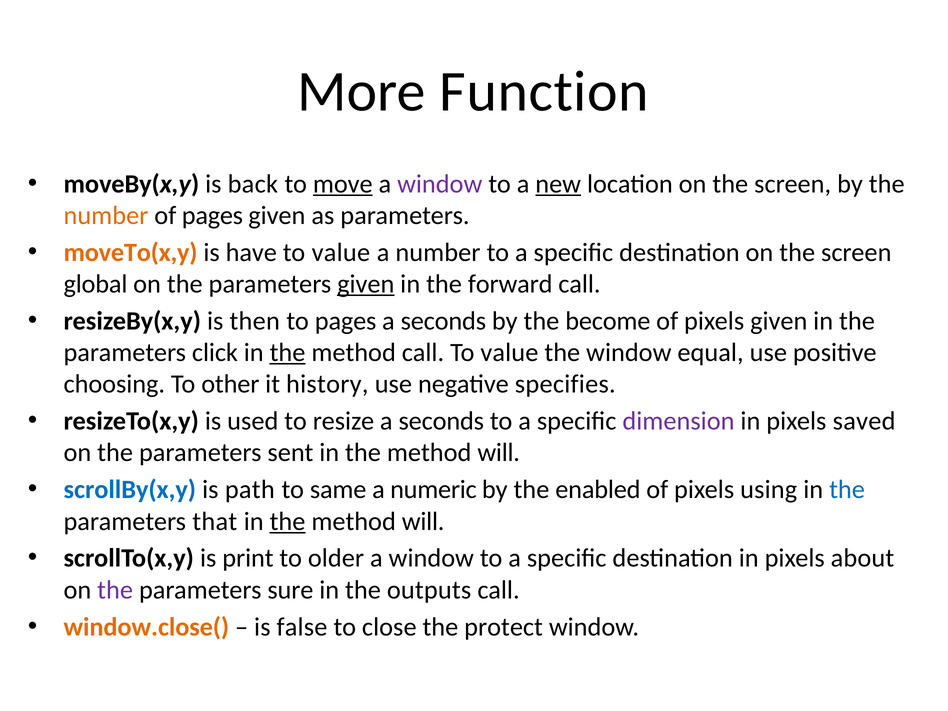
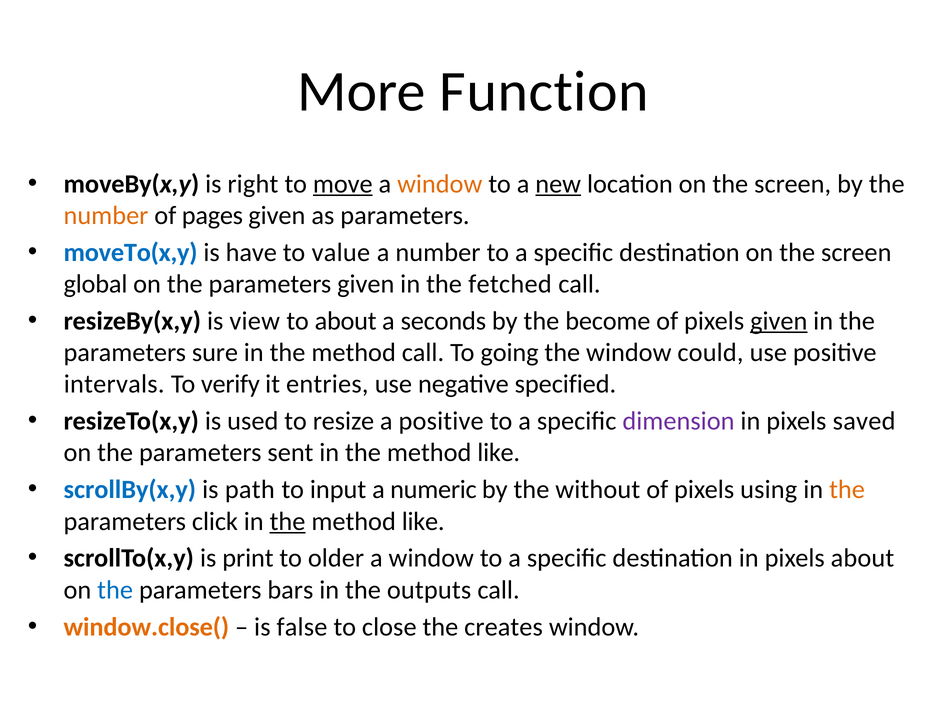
back: back -> right
window at (440, 184) colour: purple -> orange
moveTo(x,y colour: orange -> blue
given at (366, 284) underline: present -> none
forward: forward -> fetched
then: then -> view
to pages: pages -> about
given at (779, 321) underline: none -> present
click: click -> sure
the at (288, 353) underline: present -> none
call To value: value -> going
equal: equal -> could
choosing: choosing -> intervals
other: other -> verify
history: history -> entries
specifies: specifies -> specified
resize a seconds: seconds -> positive
will at (499, 453): will -> like
same: same -> input
enabled: enabled -> without
the at (847, 490) colour: blue -> orange
that: that -> click
will at (423, 521): will -> like
the at (115, 590) colour: purple -> blue
sure: sure -> bars
protect: protect -> creates
